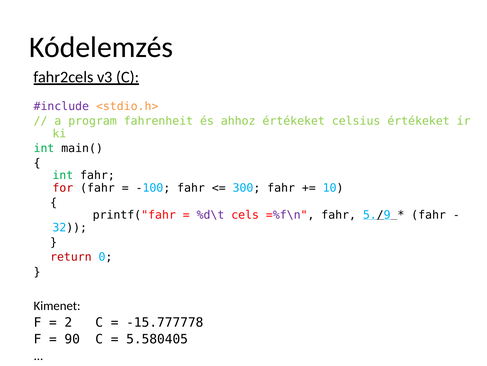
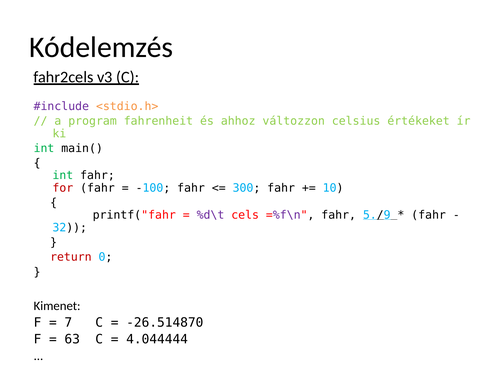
ahhoz értékeket: értékeket -> változzon
2: 2 -> 7
-15.777778: -15.777778 -> -26.514870
90: 90 -> 63
5.580405: 5.580405 -> 4.044444
